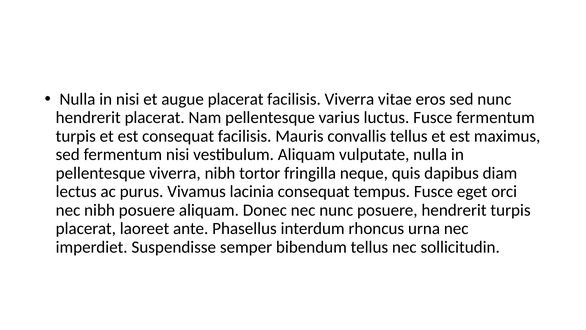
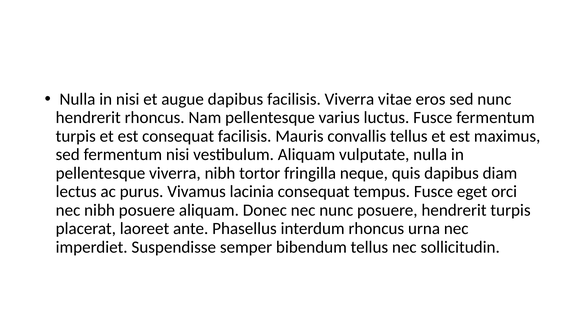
augue placerat: placerat -> dapibus
hendrerit placerat: placerat -> rhoncus
